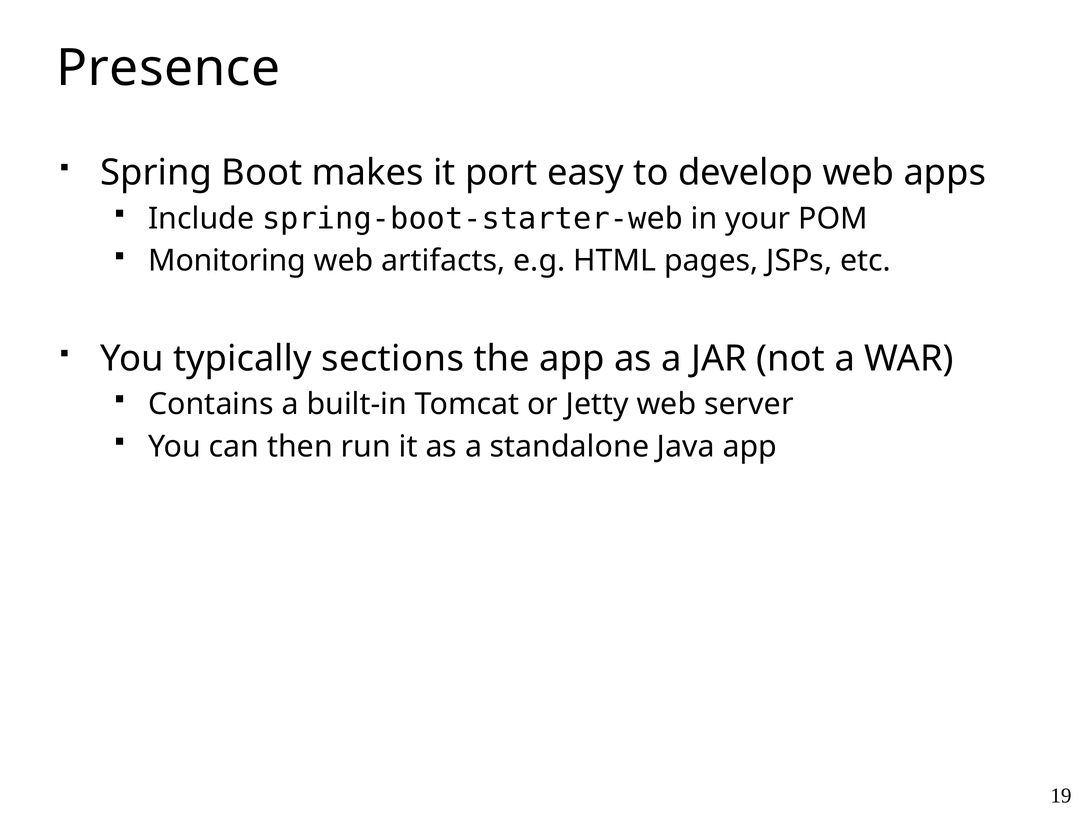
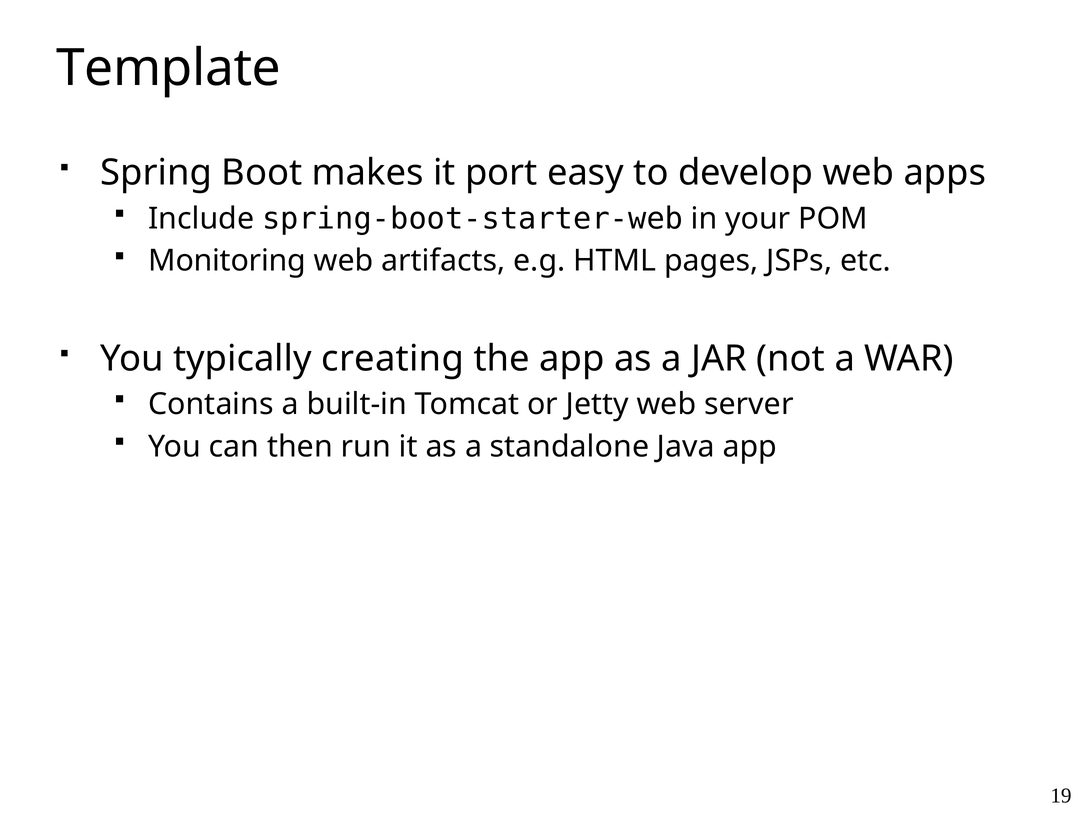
Presence: Presence -> Template
sections: sections -> creating
